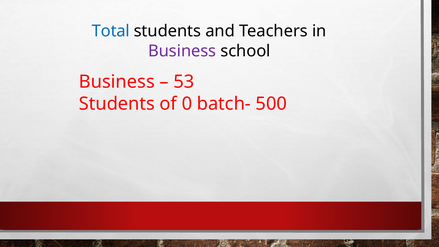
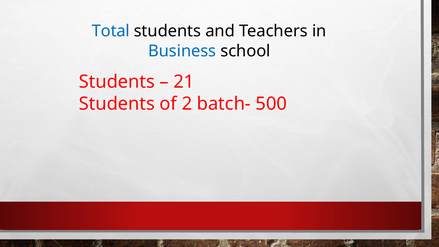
Business at (182, 51) colour: purple -> blue
Business at (117, 82): Business -> Students
53: 53 -> 21
0: 0 -> 2
